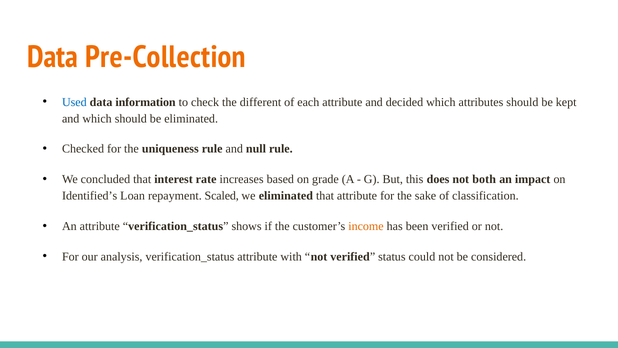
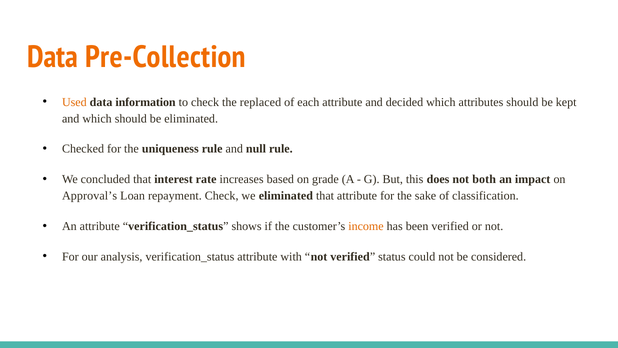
Used colour: blue -> orange
different: different -> replaced
Identified’s: Identified’s -> Approval’s
repayment Scaled: Scaled -> Check
